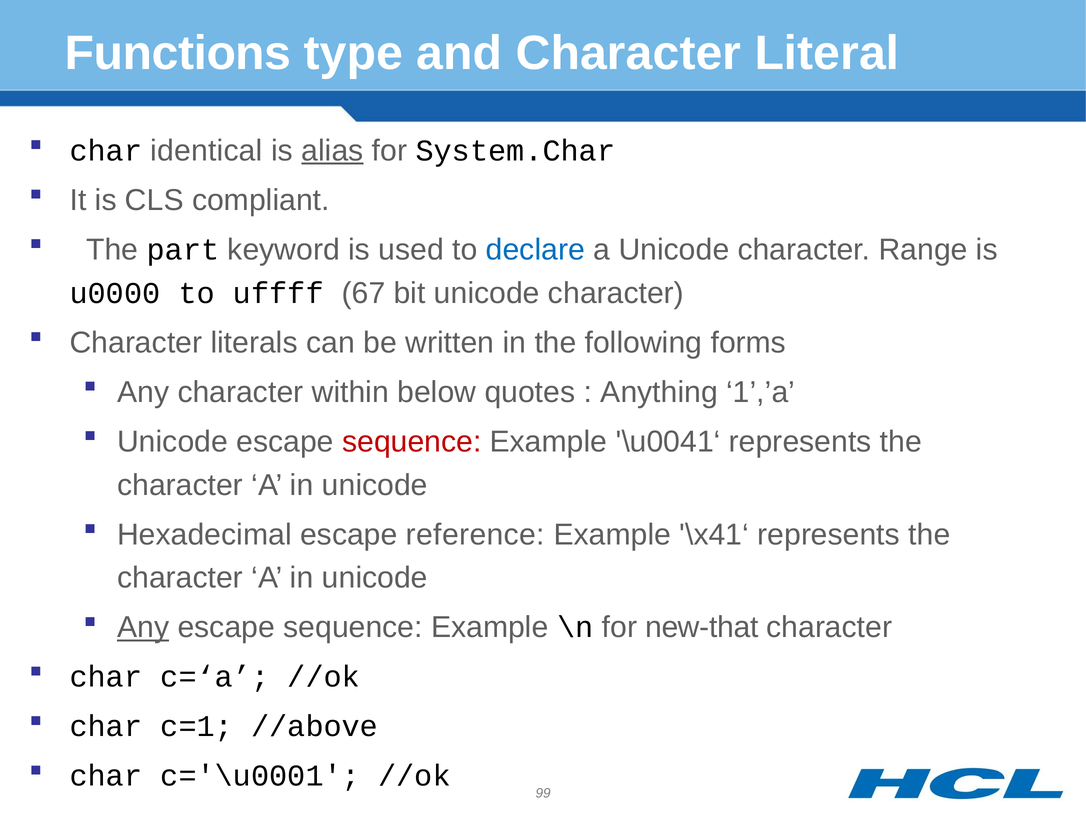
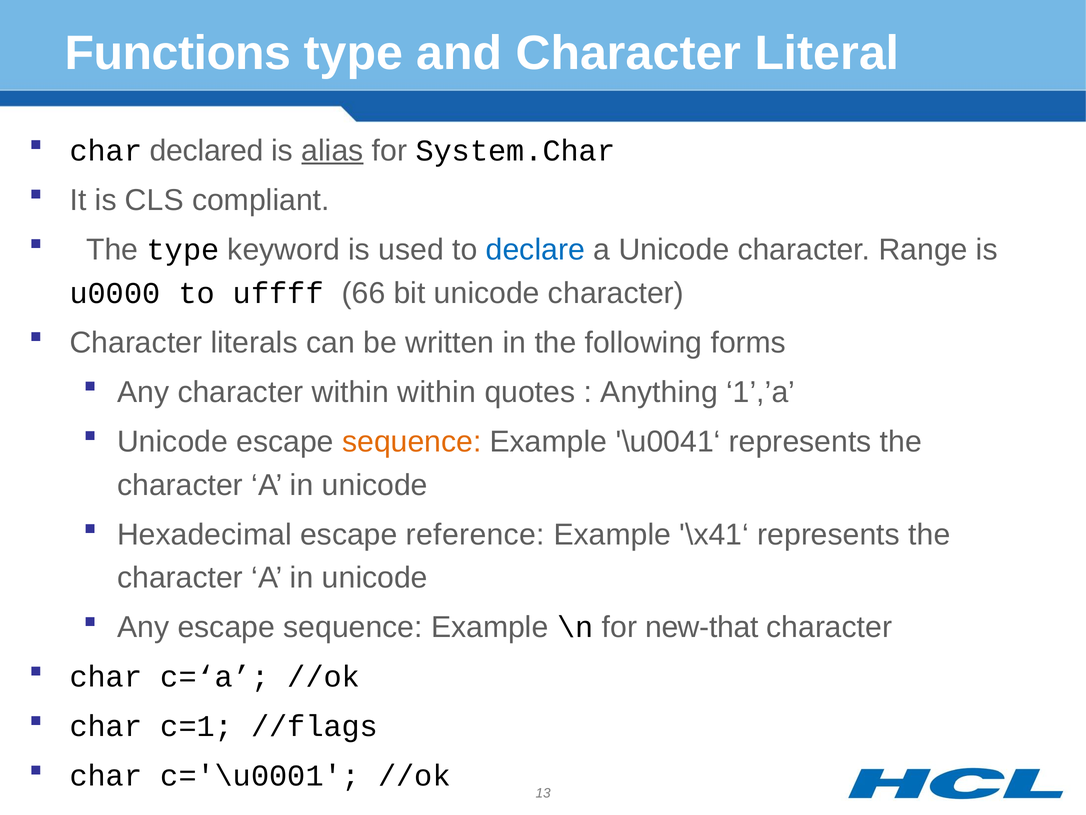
identical: identical -> declared
The part: part -> type
67: 67 -> 66
within below: below -> within
sequence at (412, 441) colour: red -> orange
Any at (143, 627) underline: present -> none
//above: //above -> //flags
99: 99 -> 13
